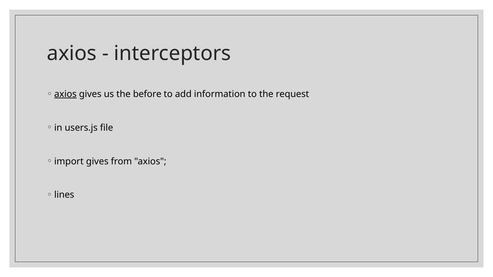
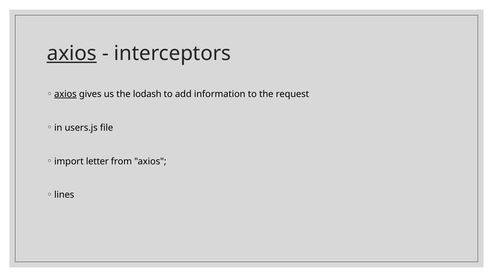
axios at (72, 54) underline: none -> present
before: before -> lodash
import gives: gives -> letter
